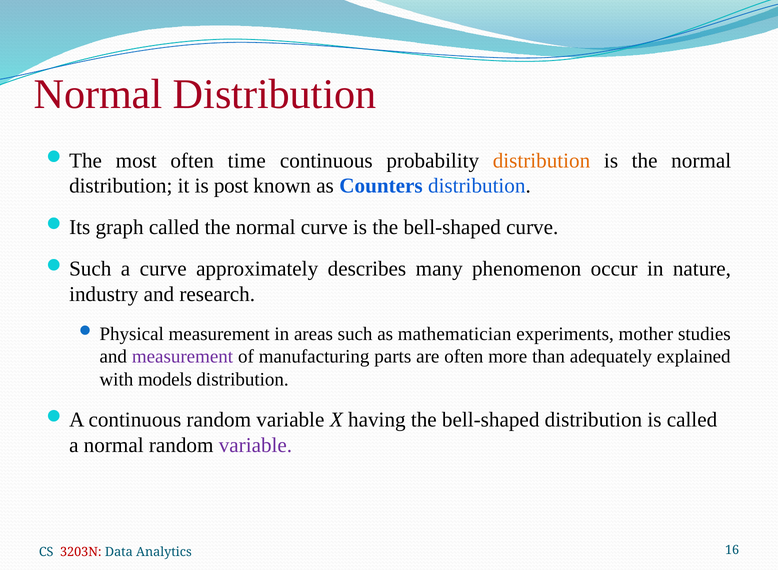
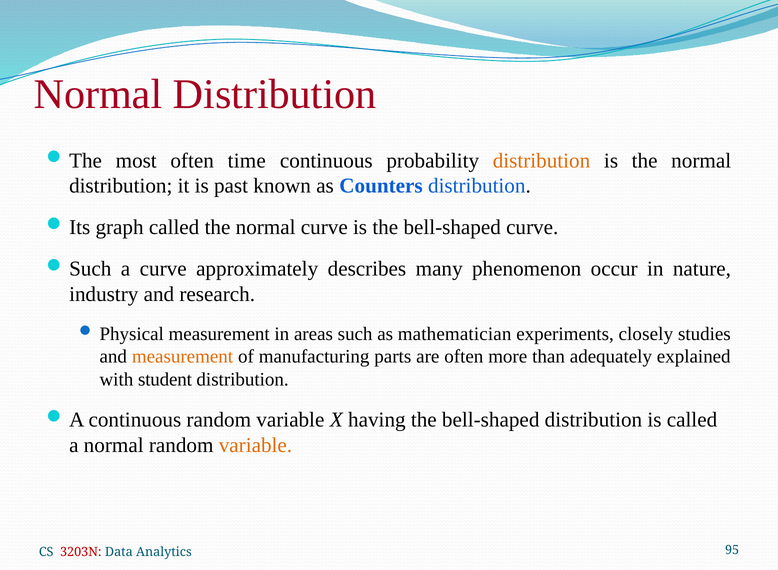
post: post -> past
mother: mother -> closely
measurement at (183, 357) colour: purple -> orange
models: models -> student
variable at (255, 445) colour: purple -> orange
16: 16 -> 95
